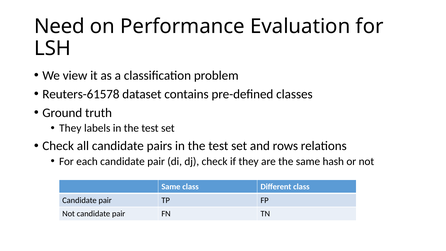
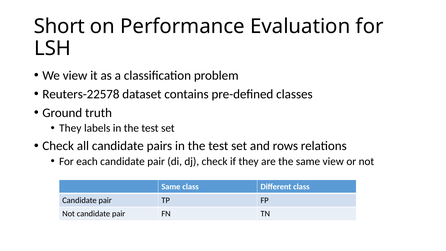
Need: Need -> Short
Reuters-61578: Reuters-61578 -> Reuters-22578
same hash: hash -> view
